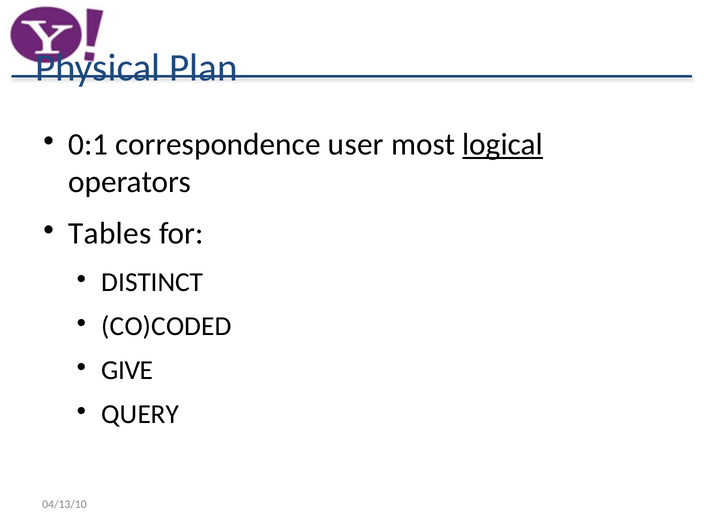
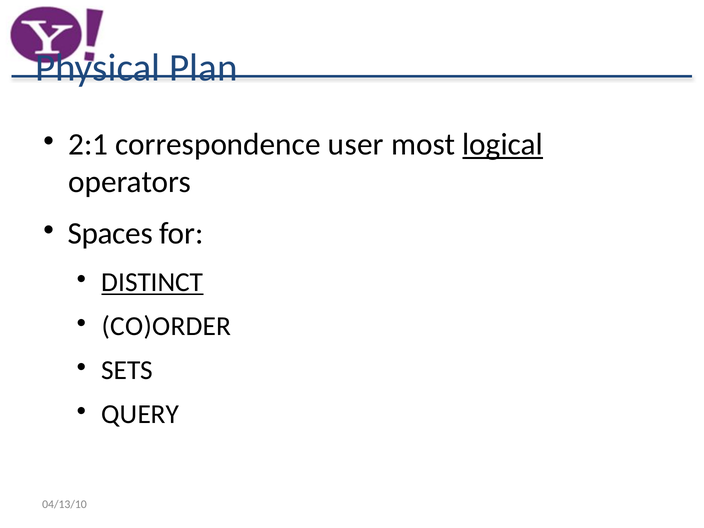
0:1: 0:1 -> 2:1
Tables: Tables -> Spaces
DISTINCT underline: none -> present
CO)CODED: CO)CODED -> CO)ORDER
GIVE: GIVE -> SETS
